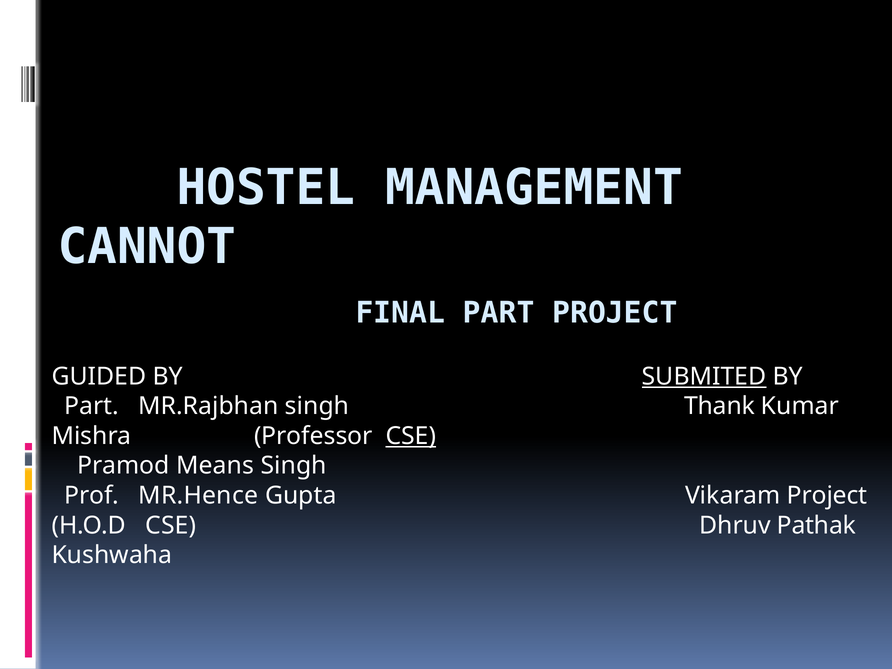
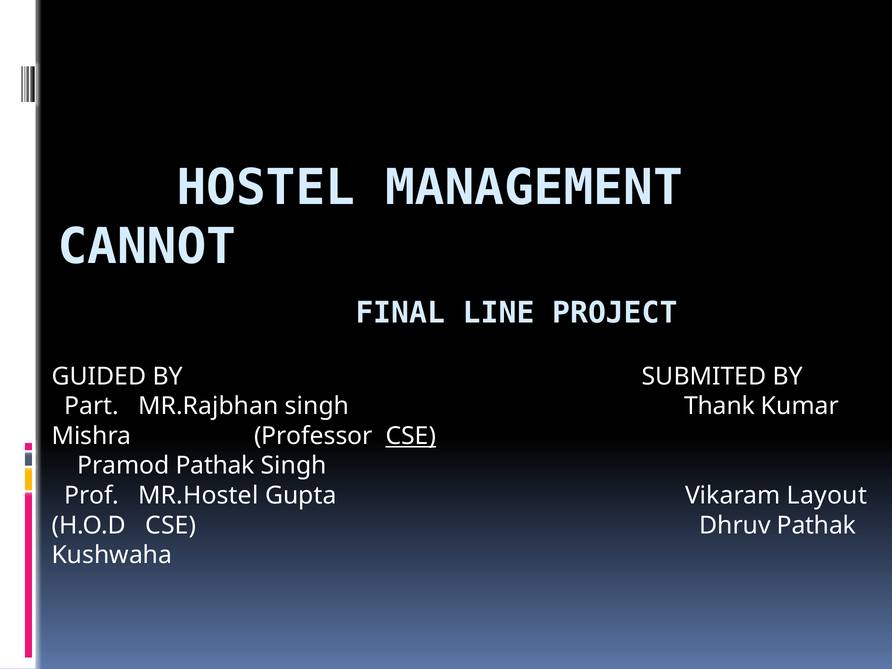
FINAL PART: PART -> LINE
SUBMITED underline: present -> none
Pramod Means: Means -> Pathak
MR.Hence: MR.Hence -> MR.Hostel
Vikaram Project: Project -> Layout
